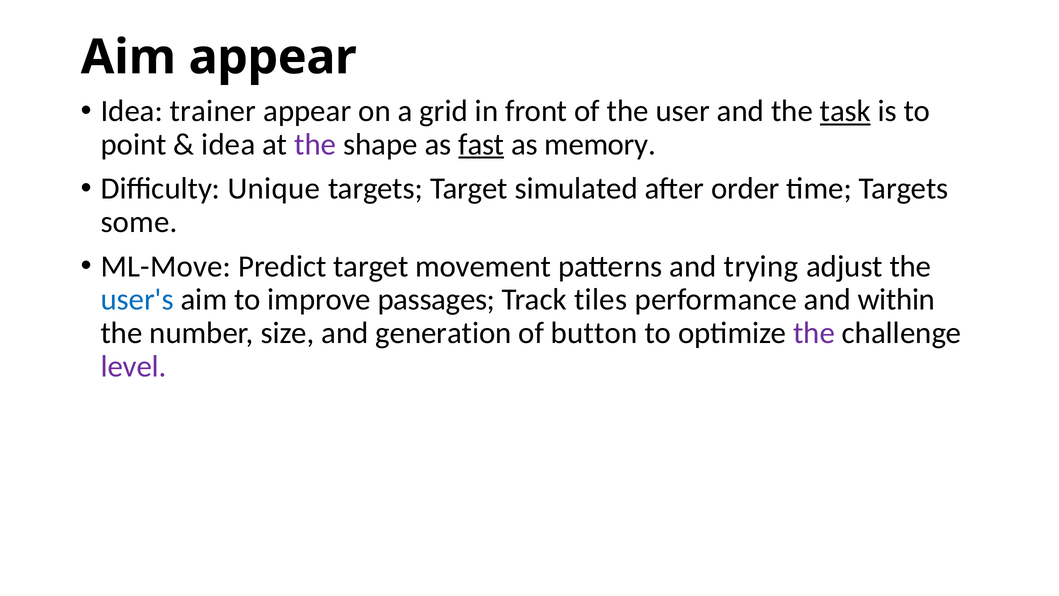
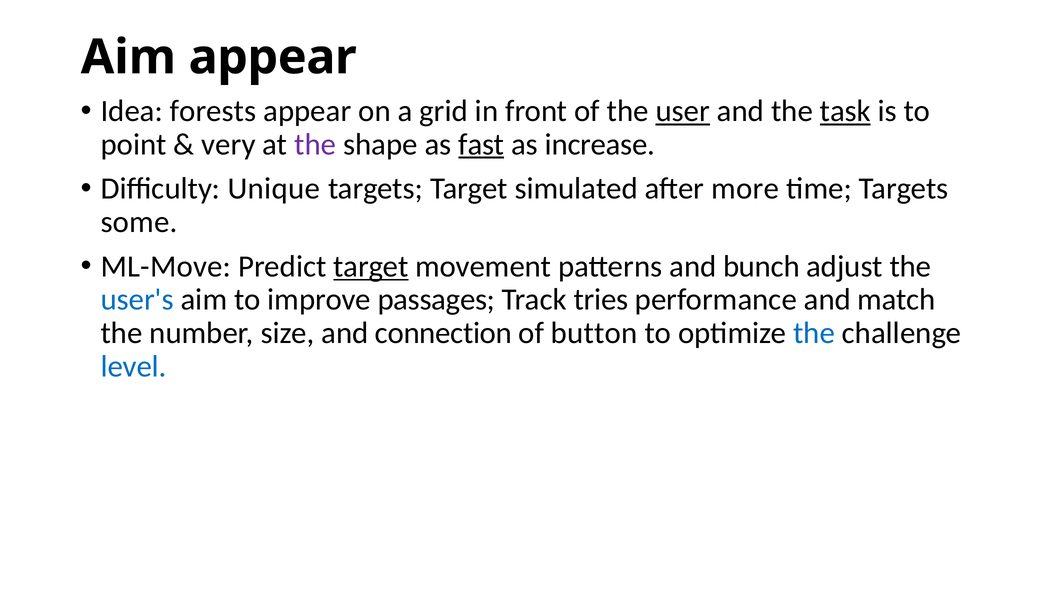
trainer: trainer -> forests
user underline: none -> present
idea at (228, 144): idea -> very
memory: memory -> increase
order: order -> more
target at (371, 266) underline: none -> present
trying: trying -> bunch
tiles: tiles -> tries
within: within -> match
generation: generation -> connection
the at (814, 333) colour: purple -> blue
level colour: purple -> blue
